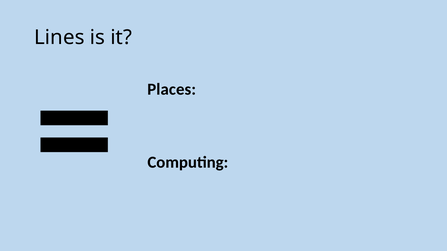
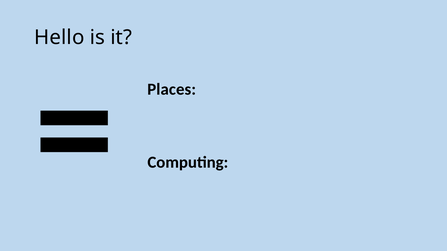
Lines: Lines -> Hello
